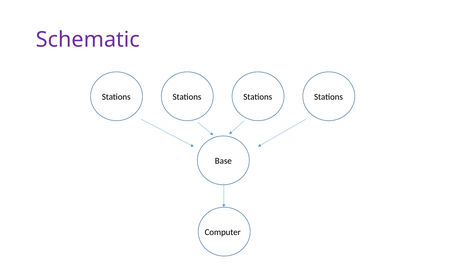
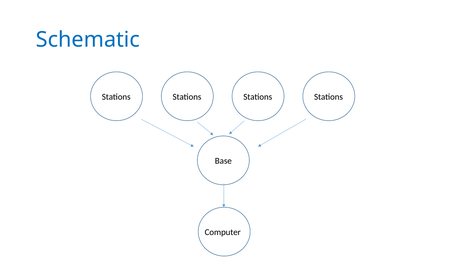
Schematic colour: purple -> blue
